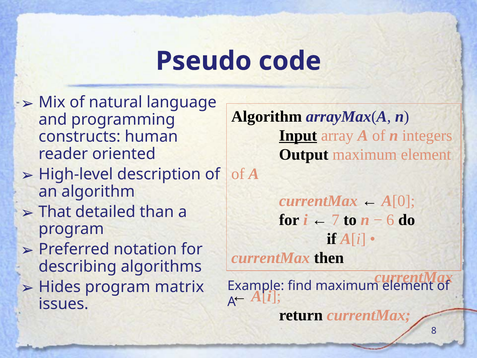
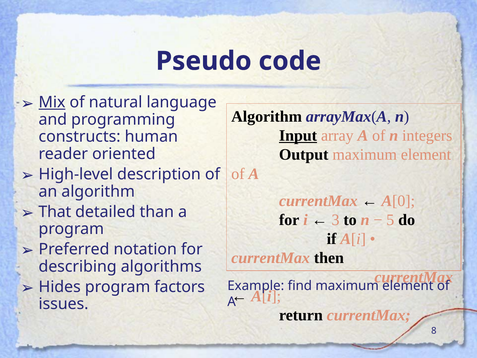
Mix underline: none -> present
7: 7 -> 3
6: 6 -> 5
matrix: matrix -> factors
